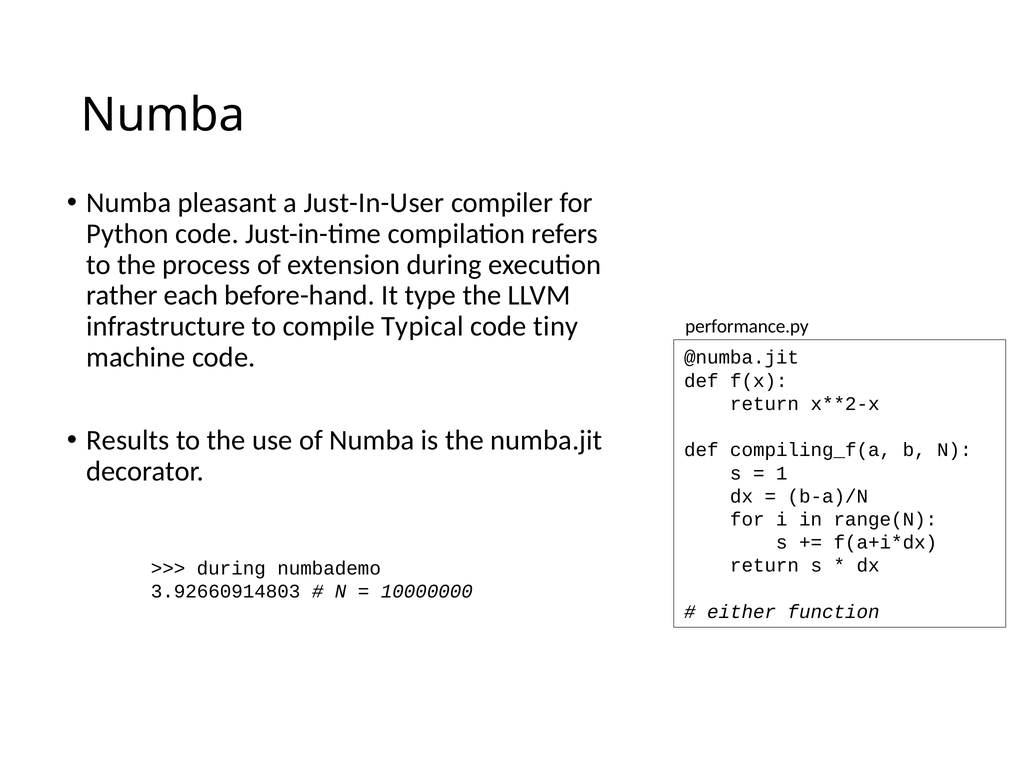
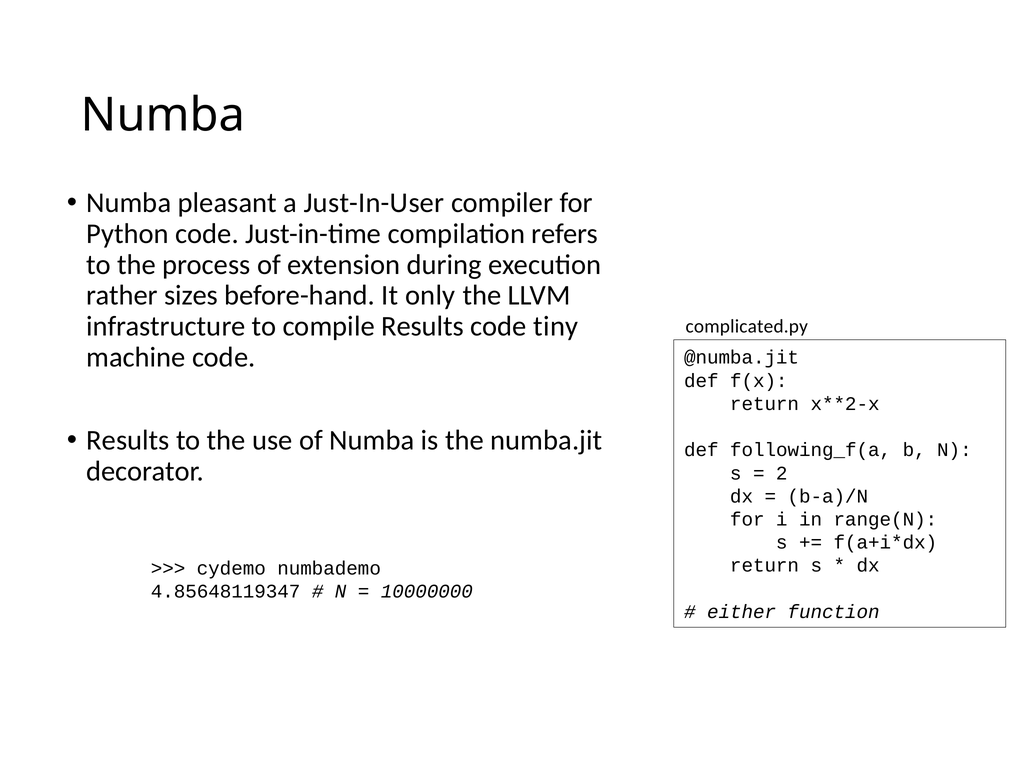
each: each -> sizes
type: type -> only
compile Typical: Typical -> Results
performance.py: performance.py -> complicated.py
compiling_f(a: compiling_f(a -> following_f(a
1: 1 -> 2
during at (231, 568): during -> cydemo
3.92660914803: 3.92660914803 -> 4.85648119347
